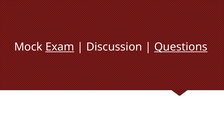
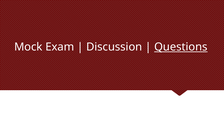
Exam underline: present -> none
